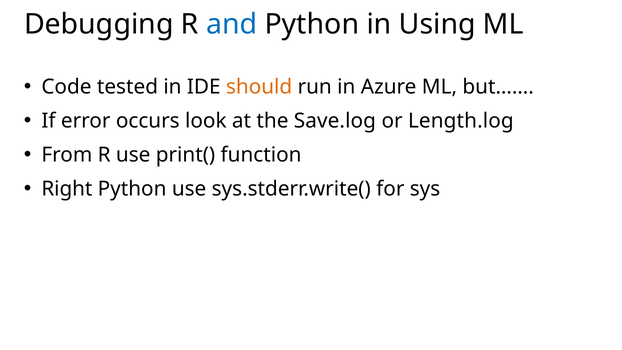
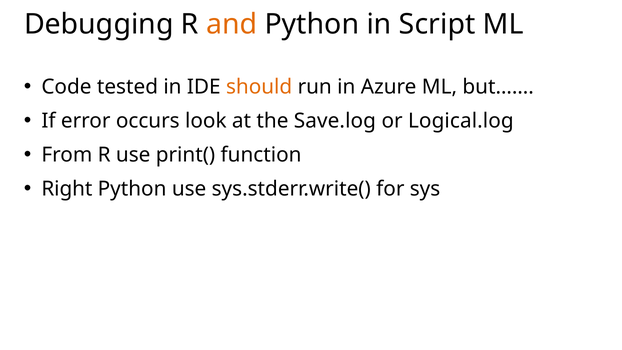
and colour: blue -> orange
Using: Using -> Script
Length.log: Length.log -> Logical.log
